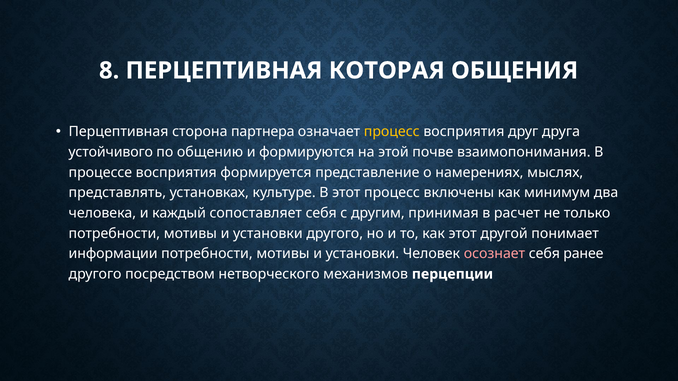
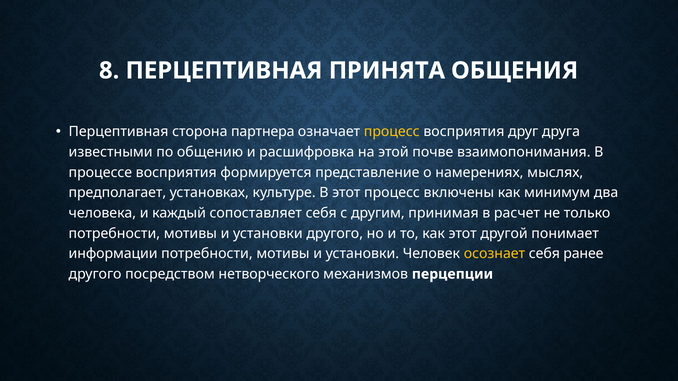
КОТОРАЯ: КОТОРАЯ -> ПРИНЯТА
устойчивого: устойчивого -> известными
формируются: формируются -> расшифровка
представлять: представлять -> предполагает
осознает colour: pink -> yellow
